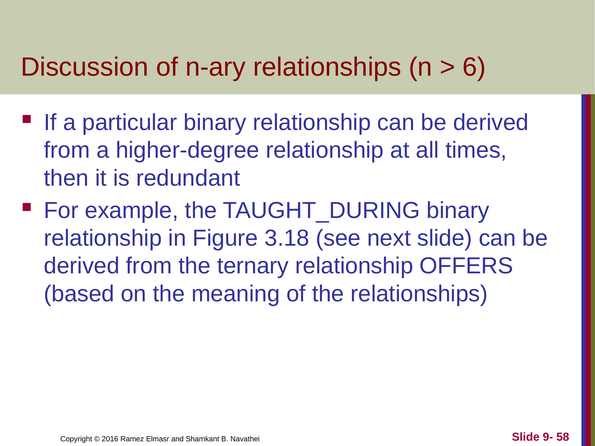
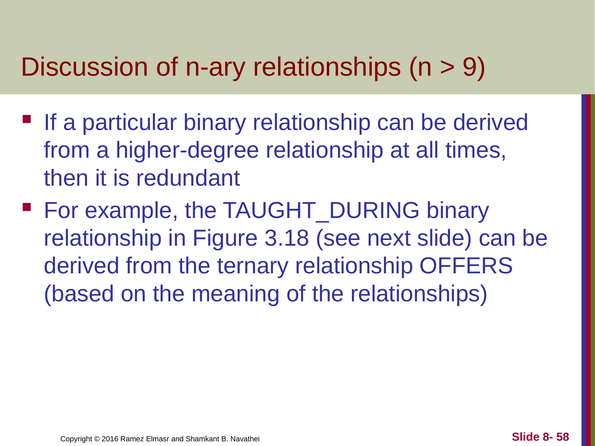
6: 6 -> 9
9-: 9- -> 8-
